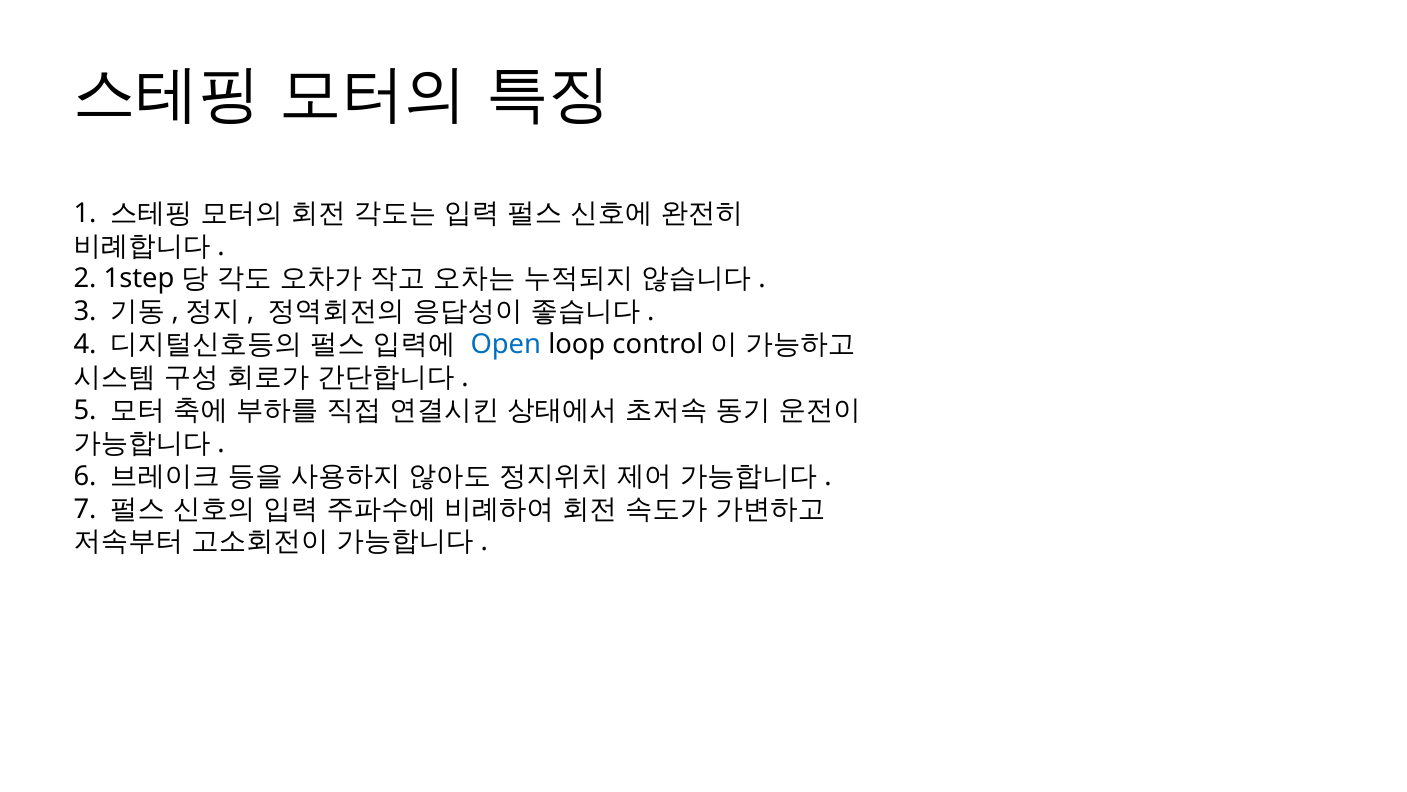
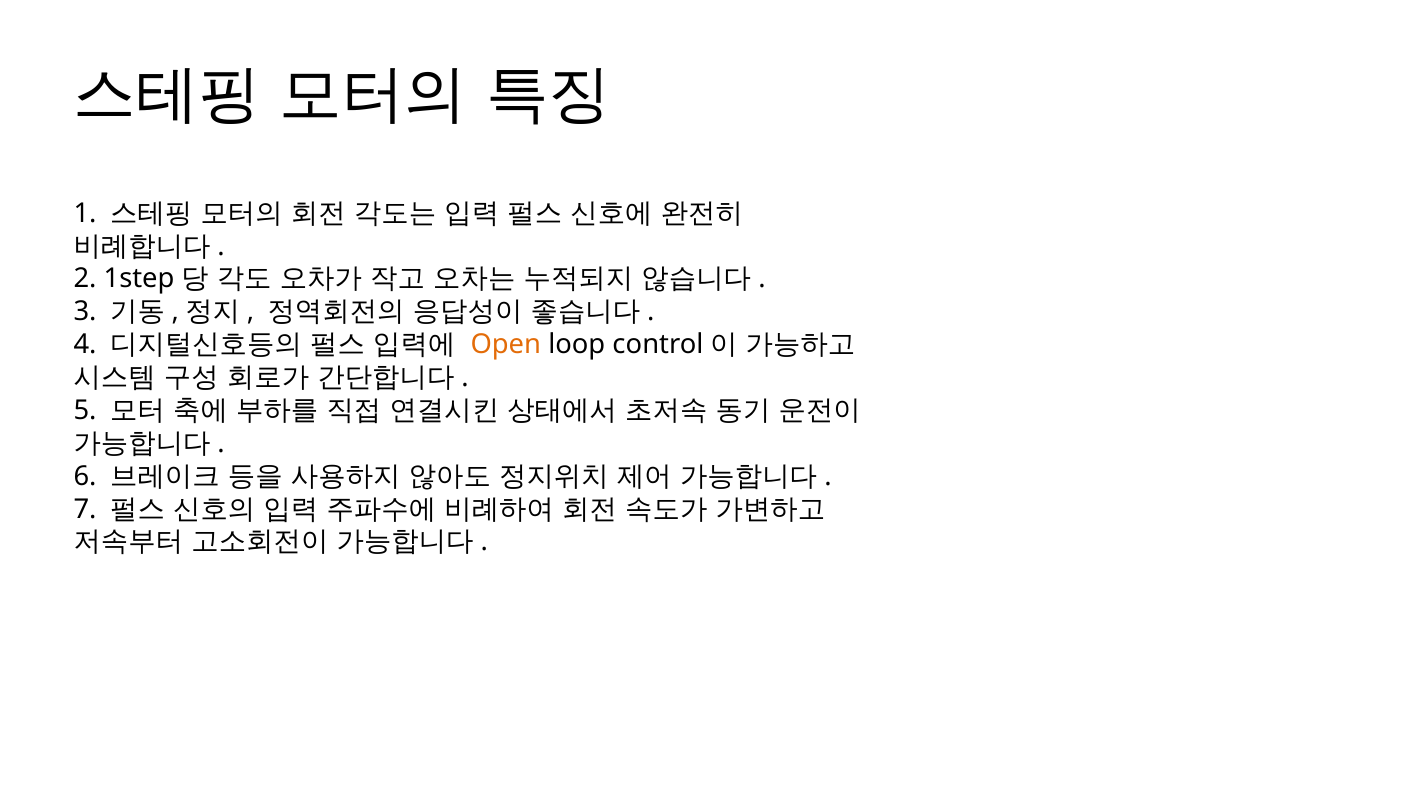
Open colour: blue -> orange
